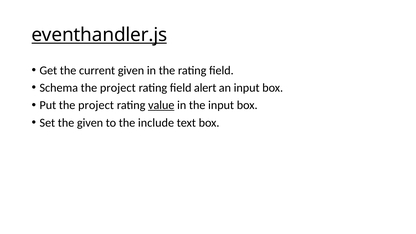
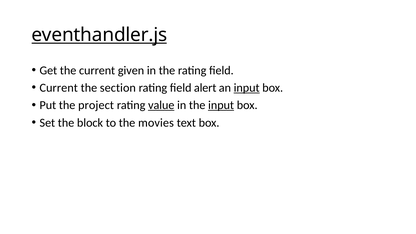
Schema at (59, 88): Schema -> Current
project at (118, 88): project -> section
input at (247, 88) underline: none -> present
input at (221, 105) underline: none -> present
the given: given -> block
include: include -> movies
